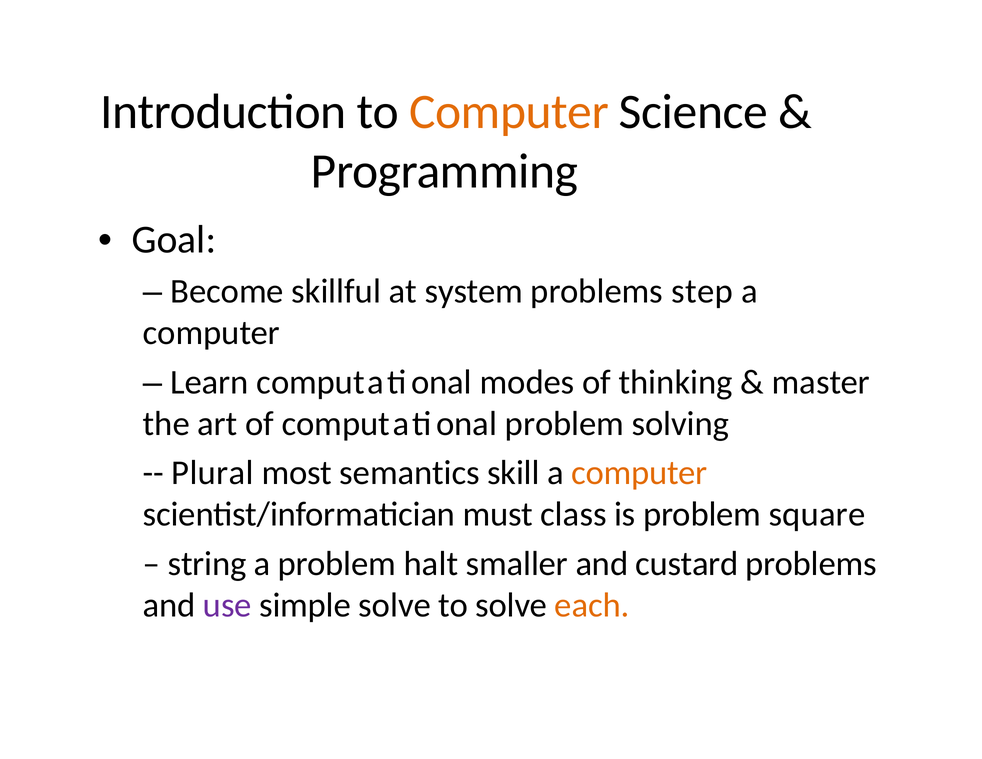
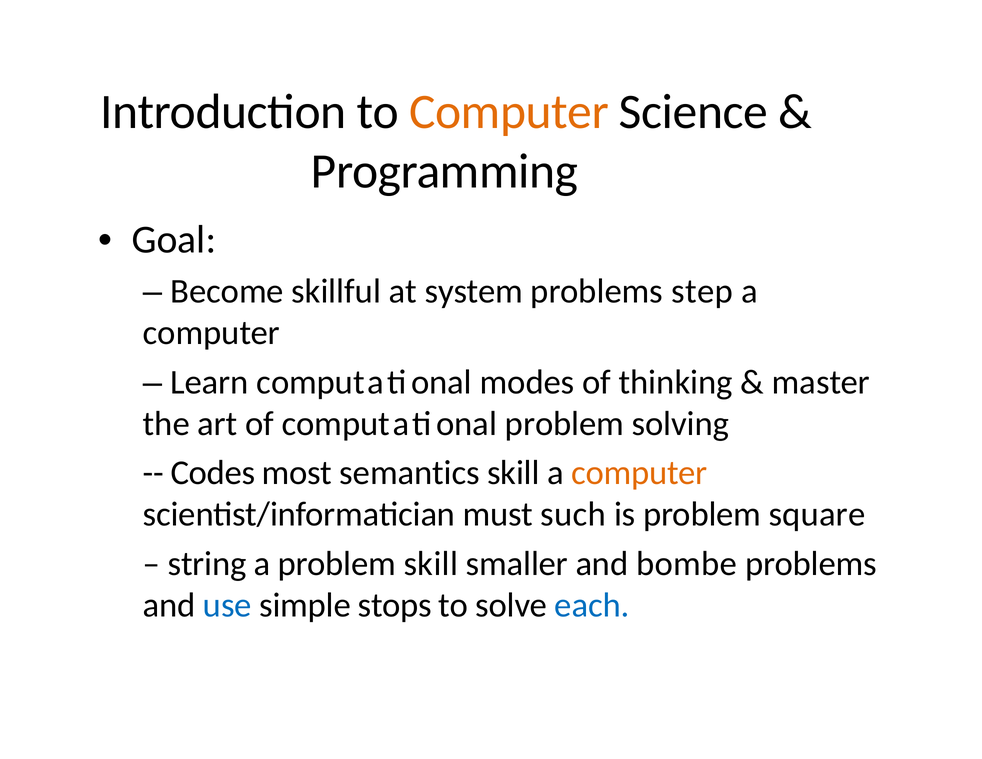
Plural: Plural -> Codes
class: class -> such
problem halt: halt -> skill
custard: custard -> bombe
use colour: purple -> blue
simple solve: solve -> stops
each colour: orange -> blue
